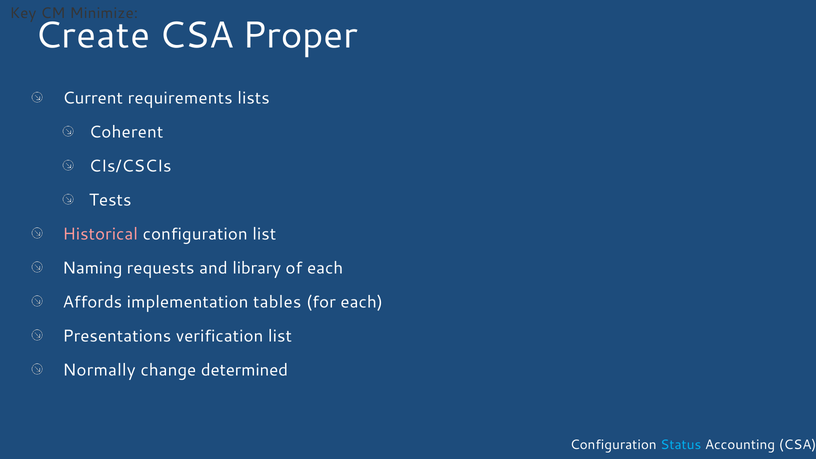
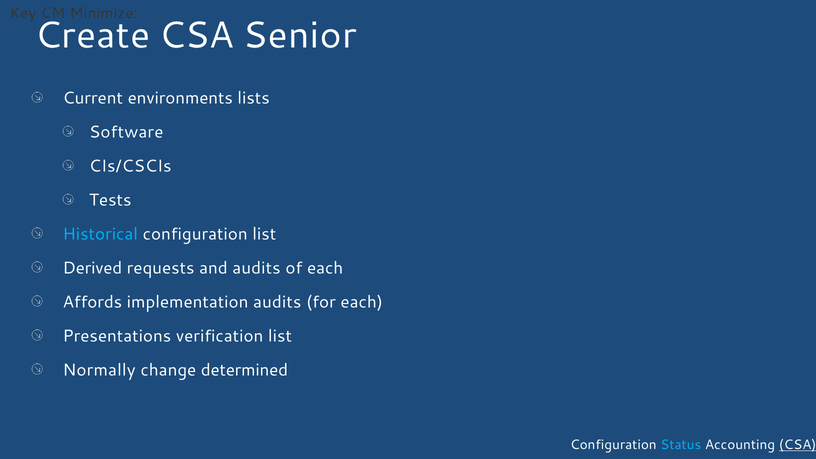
Proper: Proper -> Senior
requirements: requirements -> environments
Coherent: Coherent -> Software
Historical colour: pink -> light blue
Naming: Naming -> Derived
and library: library -> audits
implementation tables: tables -> audits
CSA at (798, 445) underline: none -> present
